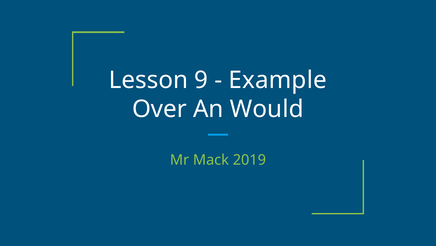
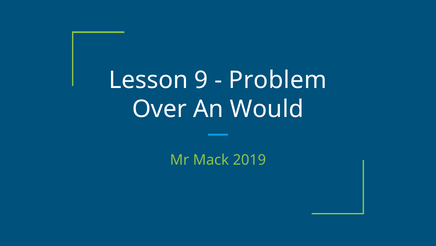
Example: Example -> Problem
